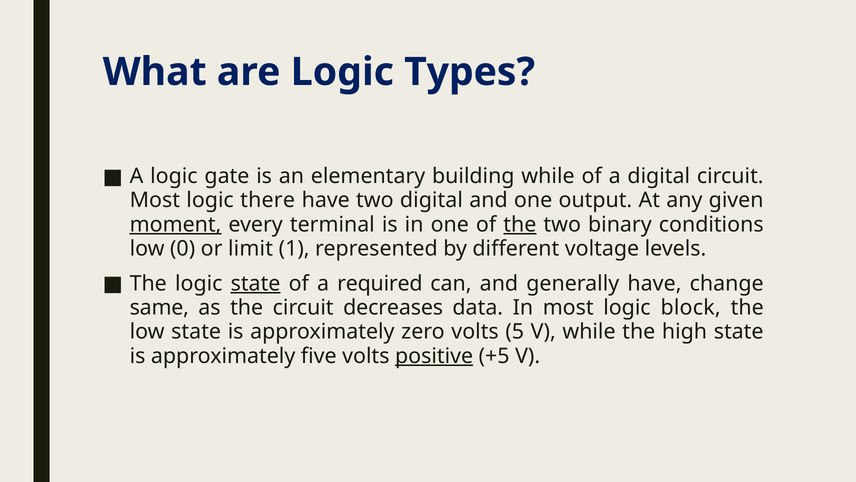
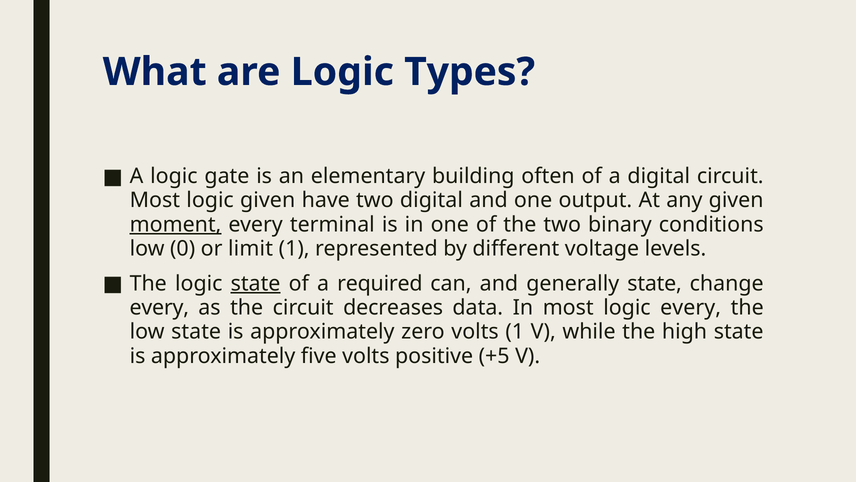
building while: while -> often
logic there: there -> given
the at (520, 224) underline: present -> none
generally have: have -> state
same at (159, 307): same -> every
logic block: block -> every
volts 5: 5 -> 1
positive underline: present -> none
